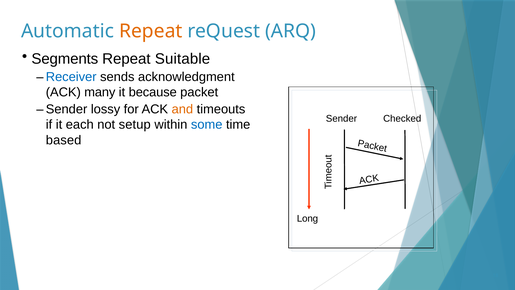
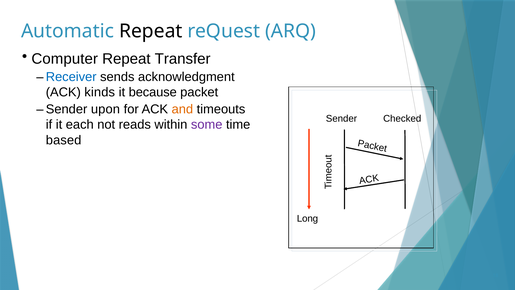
Repeat at (151, 31) colour: orange -> black
Segments: Segments -> Computer
Suitable: Suitable -> Transfer
many: many -> kinds
lossy: lossy -> upon
setup: setup -> reads
some colour: blue -> purple
